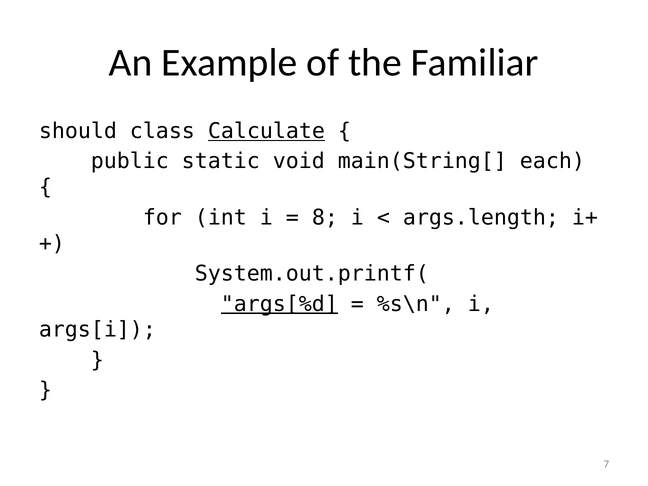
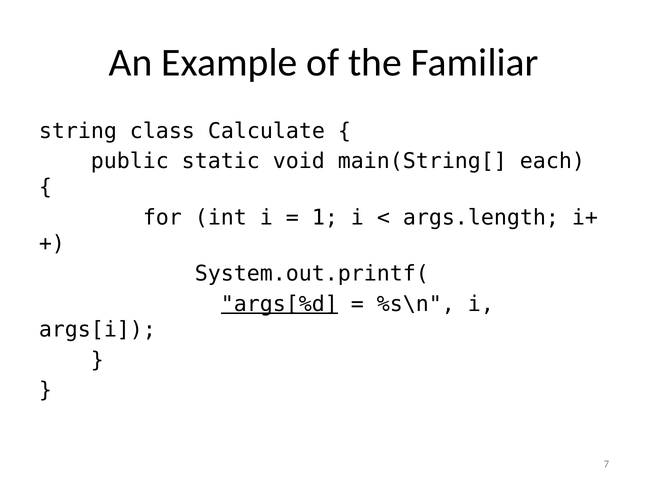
should: should -> string
Calculate underline: present -> none
8: 8 -> 1
